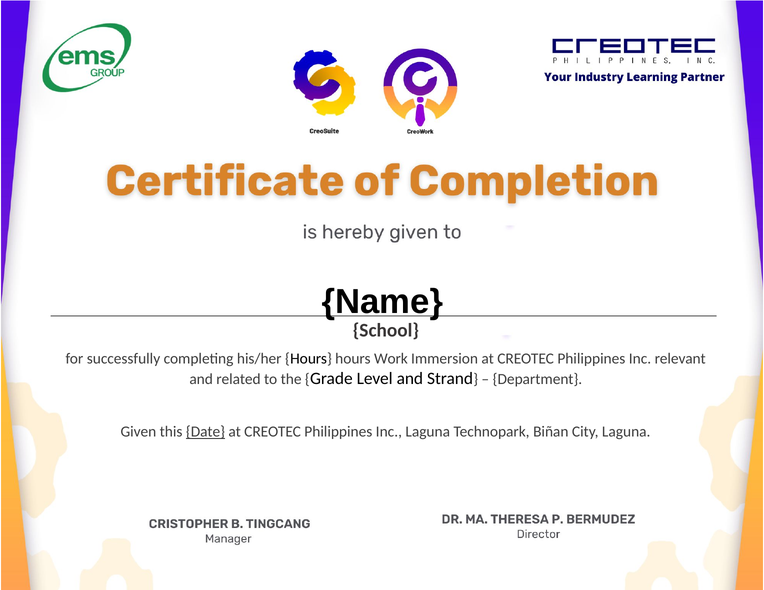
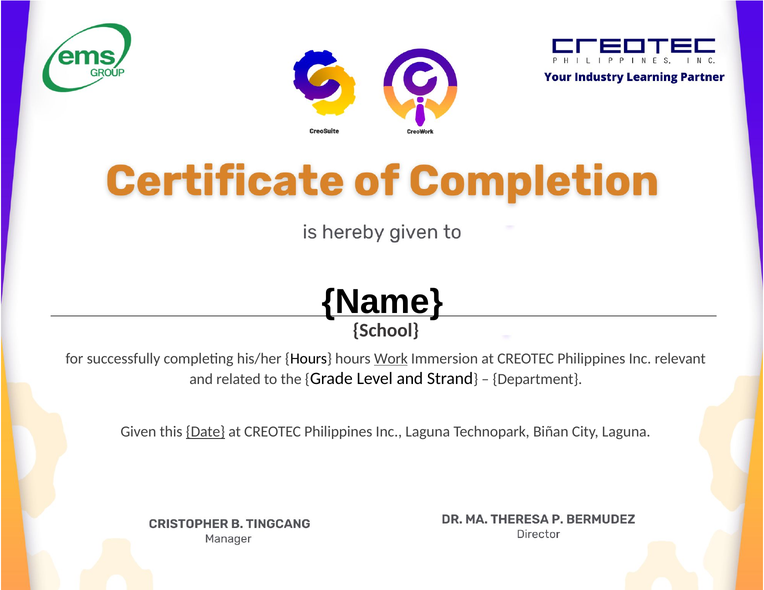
Work underline: none -> present
